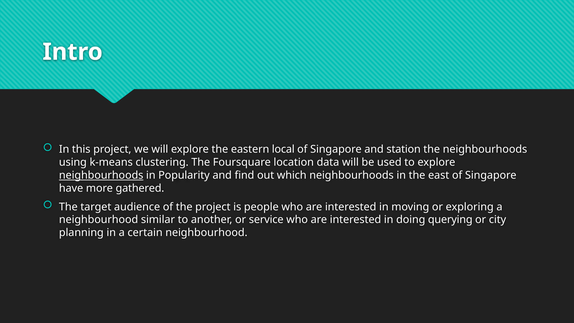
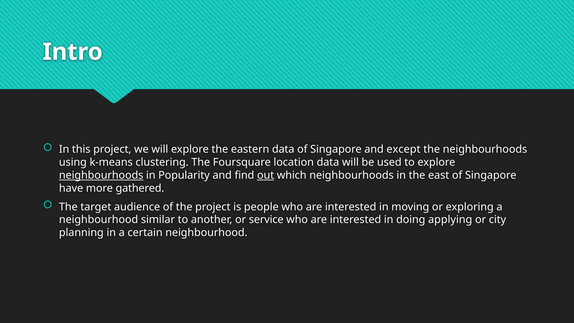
eastern local: local -> data
station: station -> except
out underline: none -> present
querying: querying -> applying
